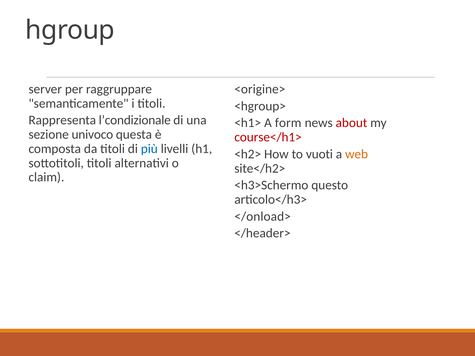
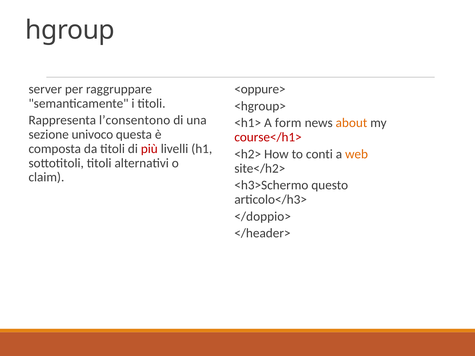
<origine>: <origine> -> <oppure>
l’condizionale: l’condizionale -> l’consentono
about colour: red -> orange
più colour: blue -> red
vuoti: vuoti -> conti
</onload>: </onload> -> </doppio>
